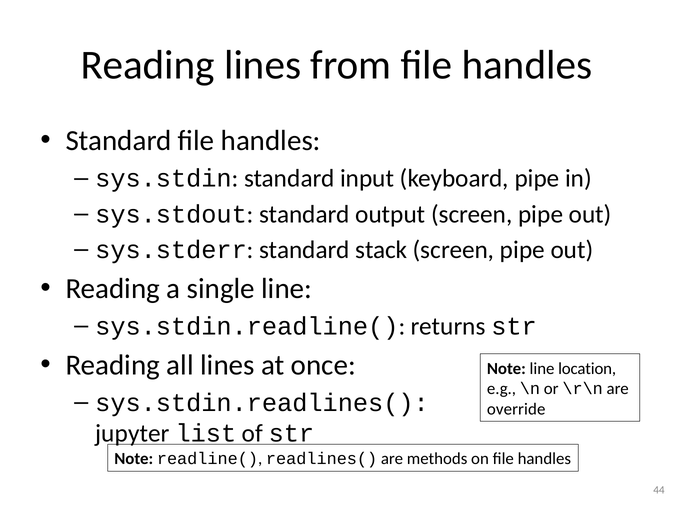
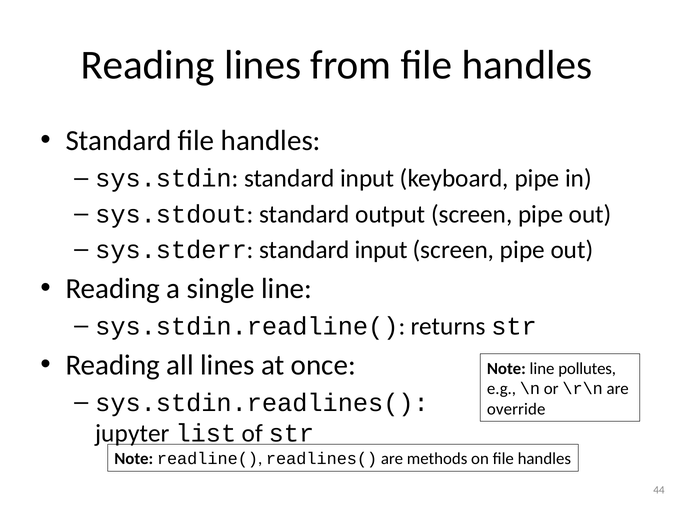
sys.stderr standard stack: stack -> input
location: location -> pollutes
